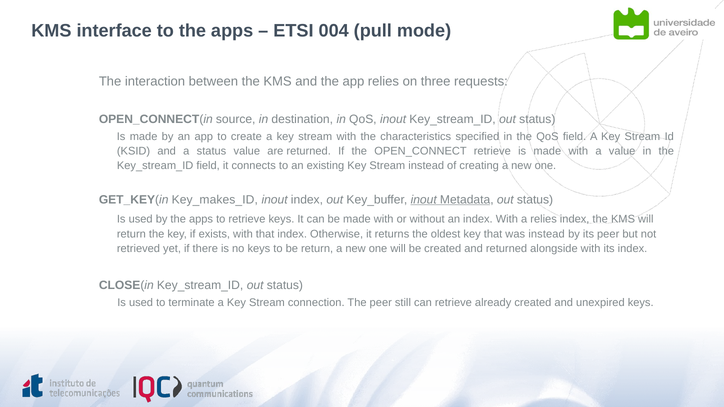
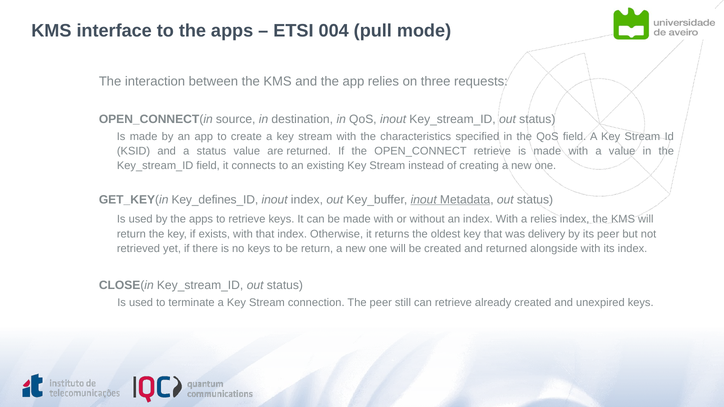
Key_makes_ID: Key_makes_ID -> Key_defines_ID
was instead: instead -> delivery
